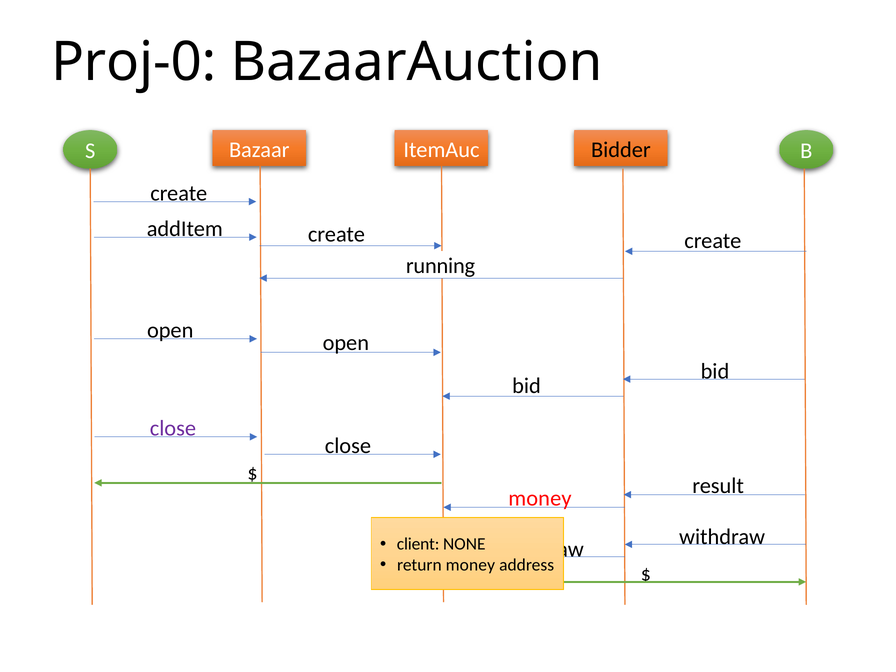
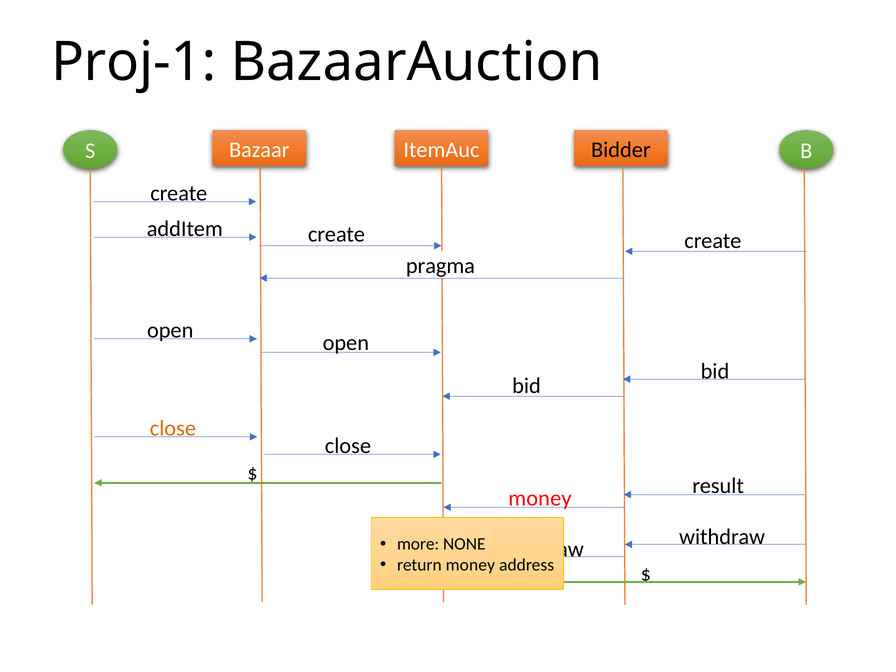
Proj-0: Proj-0 -> Proj-1
running: running -> pragma
close at (173, 429) colour: purple -> orange
client: client -> more
